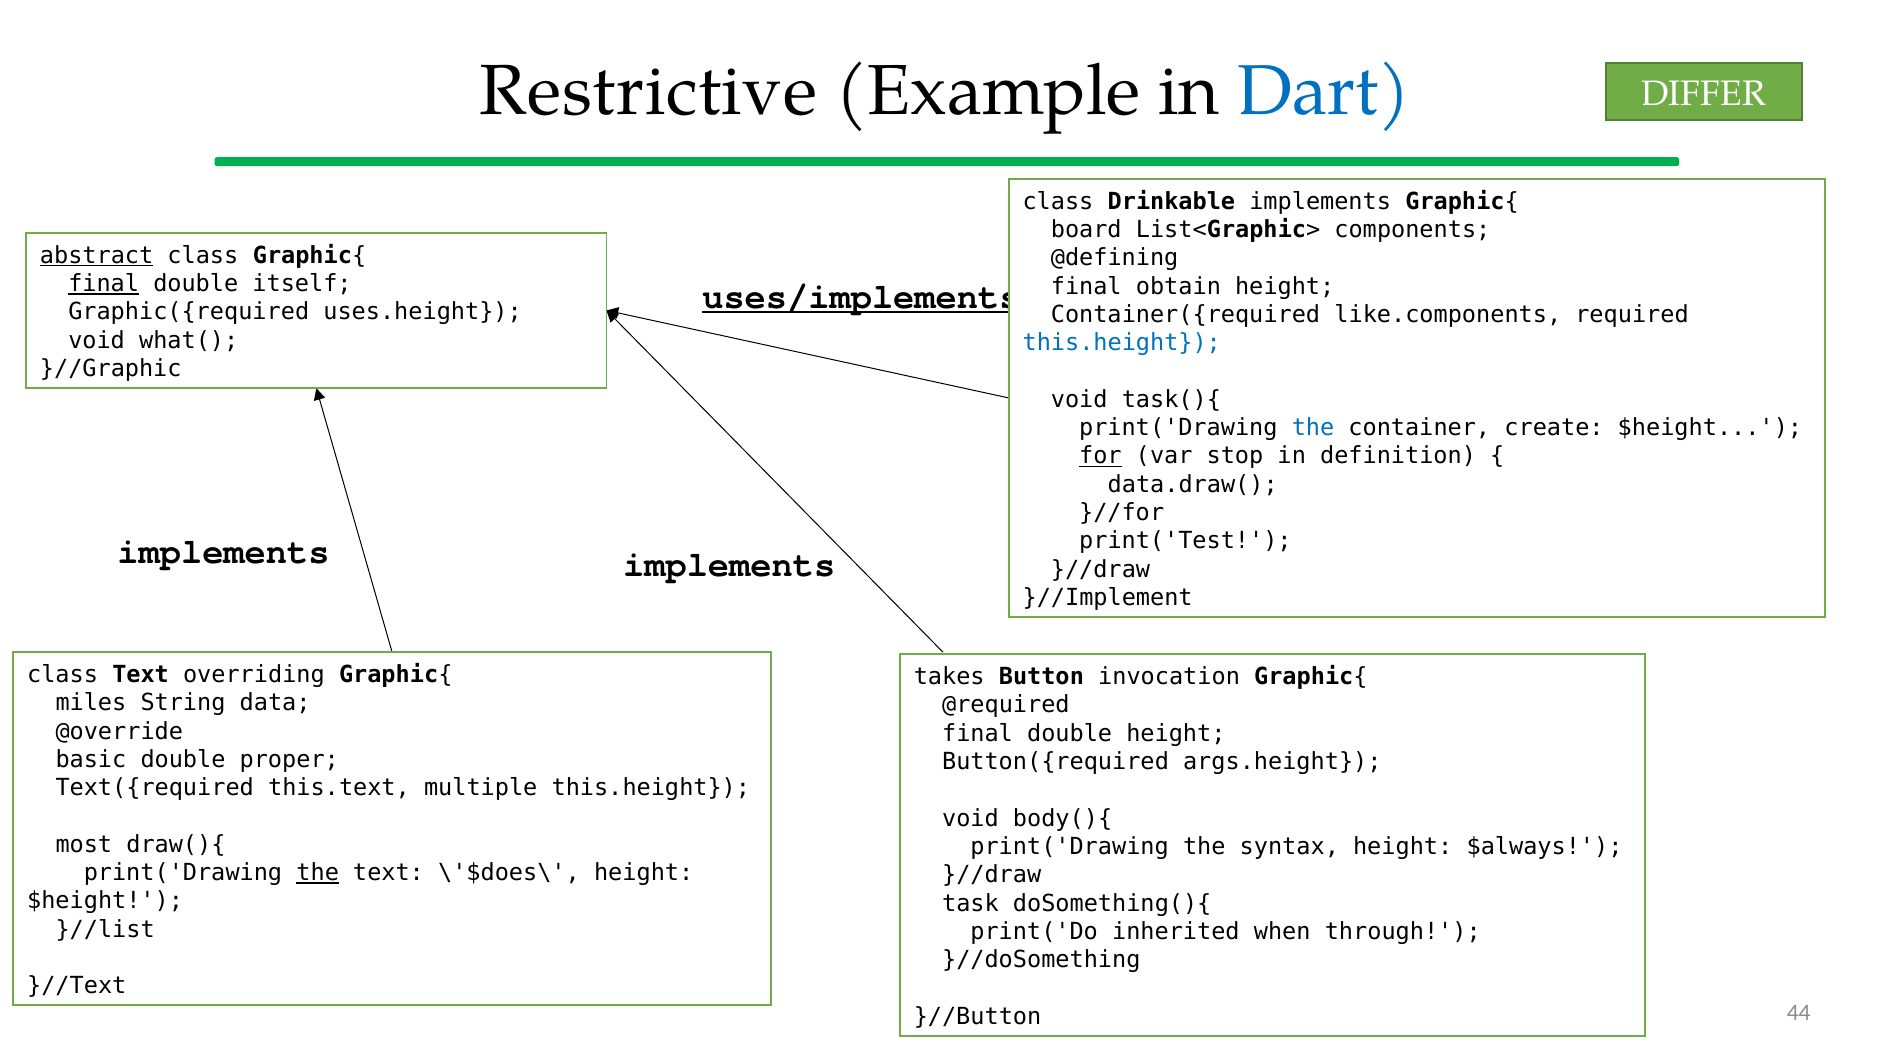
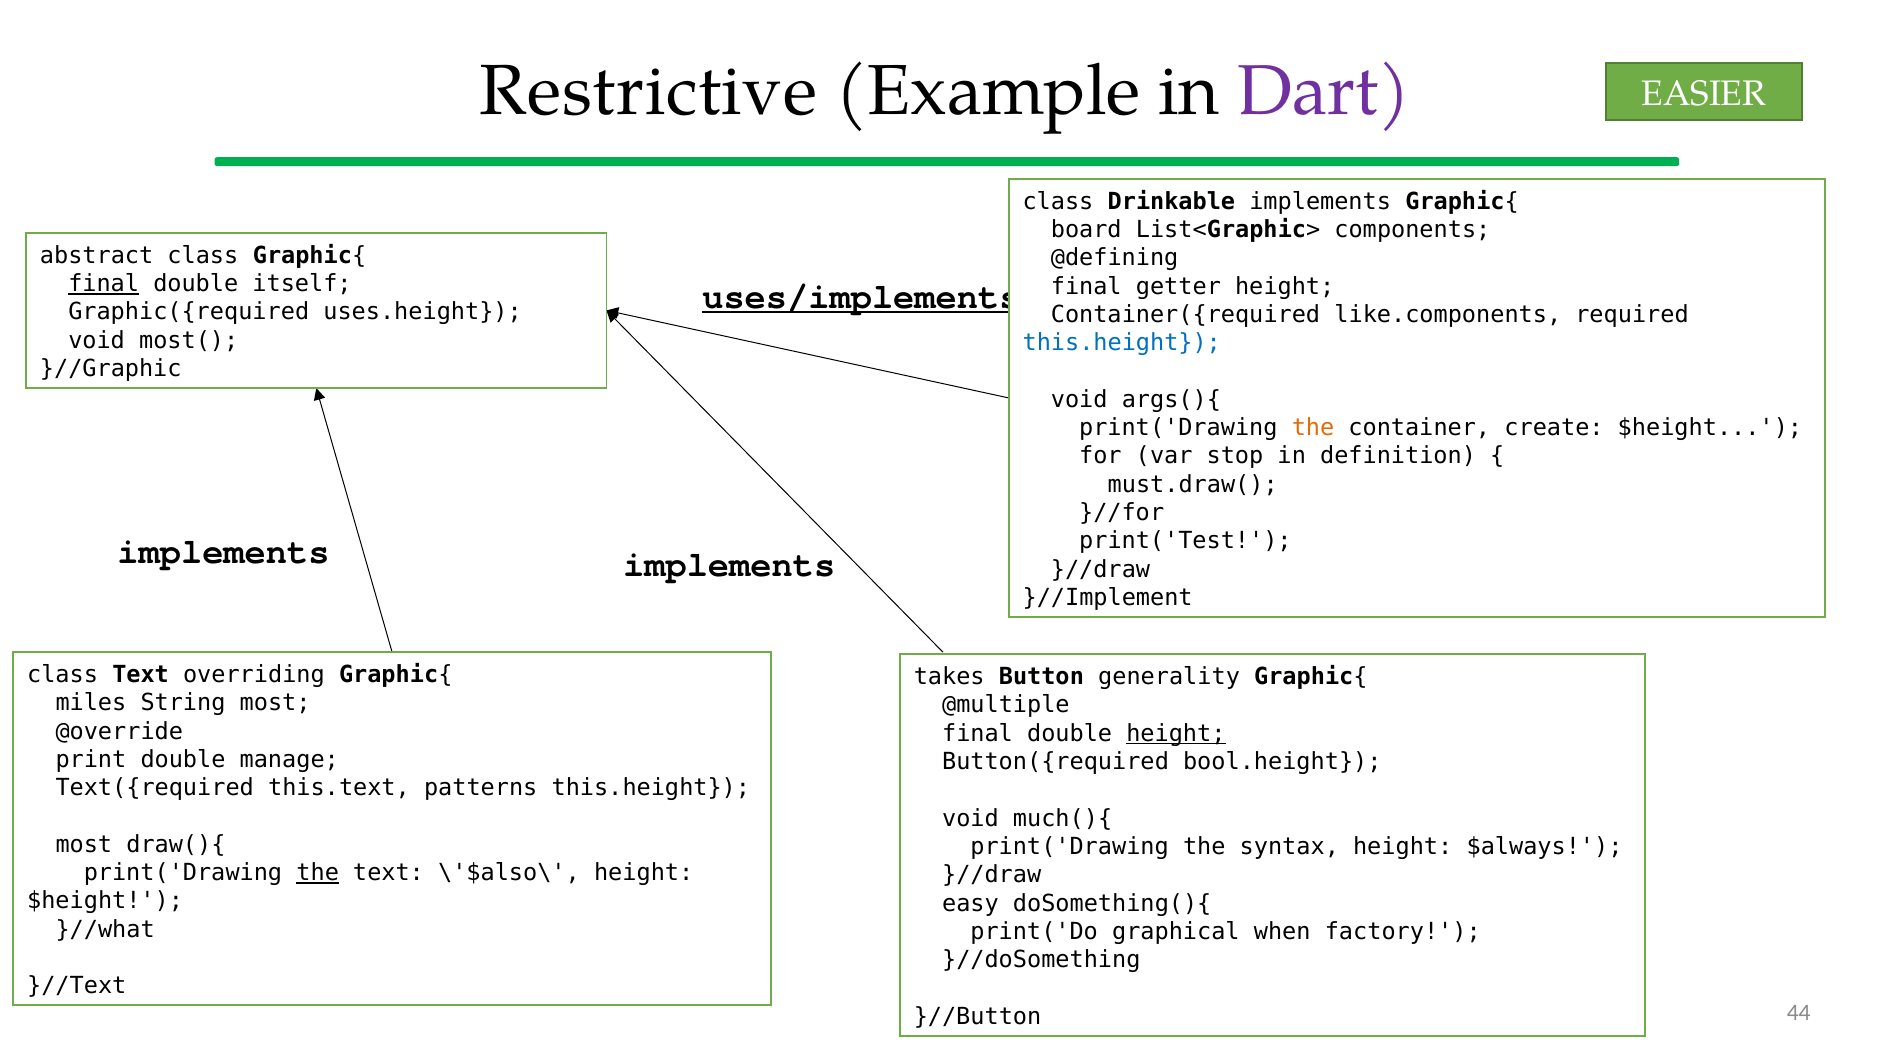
Dart colour: blue -> purple
DIFFER: DIFFER -> EASIER
abstract underline: present -> none
obtain: obtain -> getter
what(: what( -> most(
task(){: task(){ -> args(){
the at (1313, 428) colour: blue -> orange
for underline: present -> none
data.draw(: data.draw( -> must.draw(
invocation: invocation -> generality
String data: data -> most
@required: @required -> @multiple
height at (1176, 733) underline: none -> present
basic: basic -> print
proper: proper -> manage
args.height: args.height -> bool.height
multiple: multiple -> patterns
body(){: body(){ -> much(){
\'$does\: \'$does\ -> \'$also\
task: task -> easy
}//list: }//list -> }//what
inherited: inherited -> graphical
through: through -> factory
